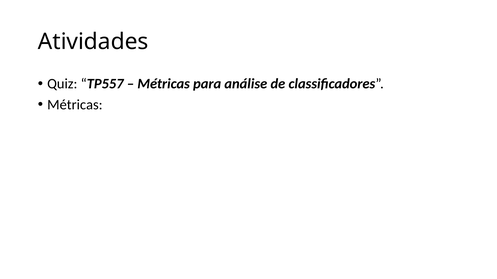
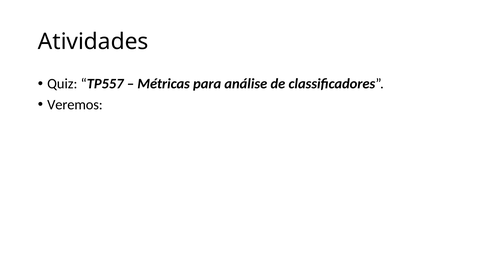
Métricas at (75, 105): Métricas -> Veremos
